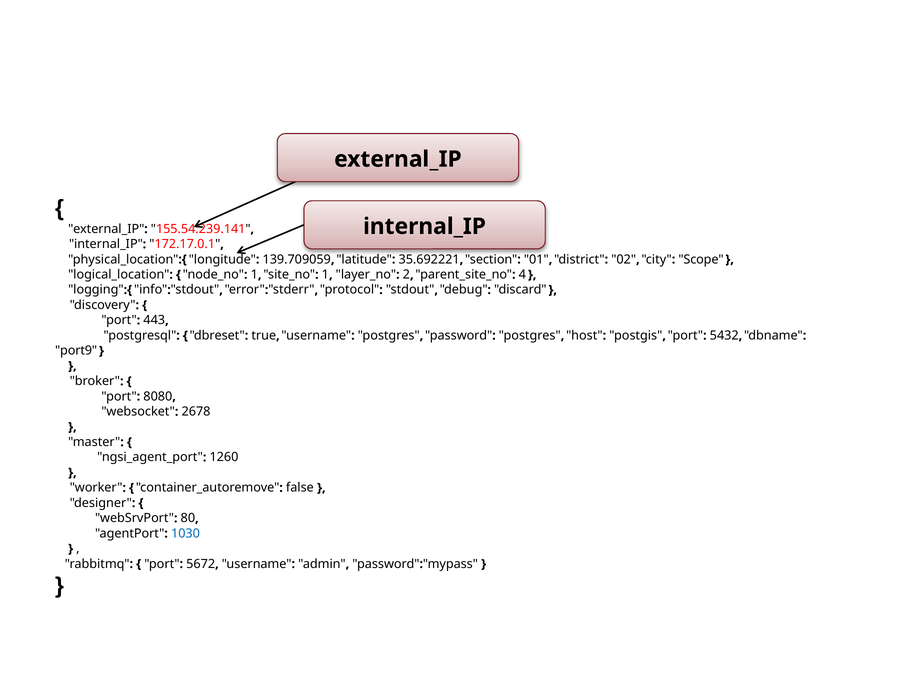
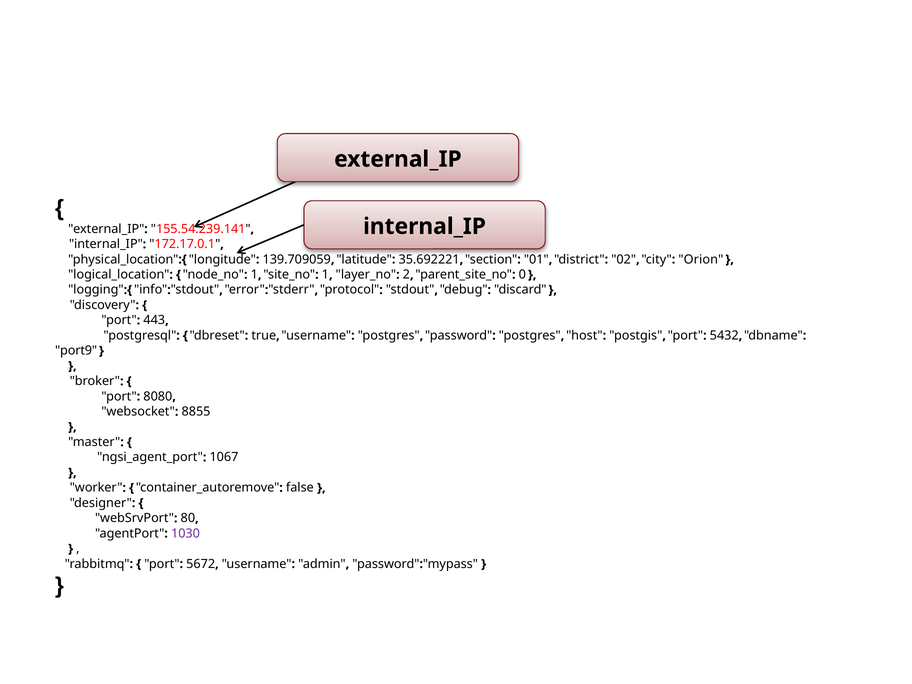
Scope: Scope -> Orion
4: 4 -> 0
2678: 2678 -> 8855
1260: 1260 -> 1067
1030 colour: blue -> purple
